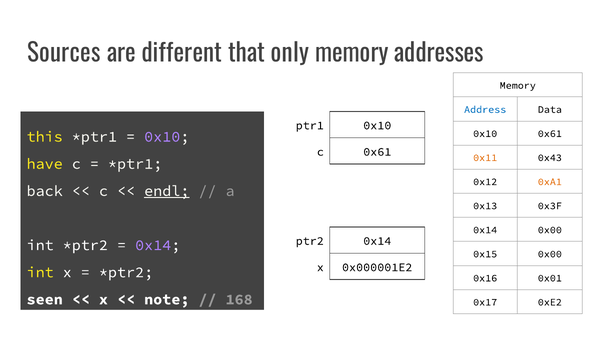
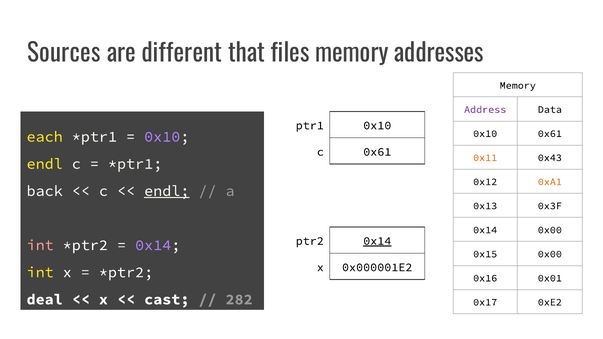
only: only -> files
Address colour: blue -> purple
this: this -> each
have at (45, 164): have -> endl
0x14 at (377, 241) underline: none -> present
int at (40, 245) colour: white -> pink
seen: seen -> deal
note: note -> cast
168: 168 -> 282
